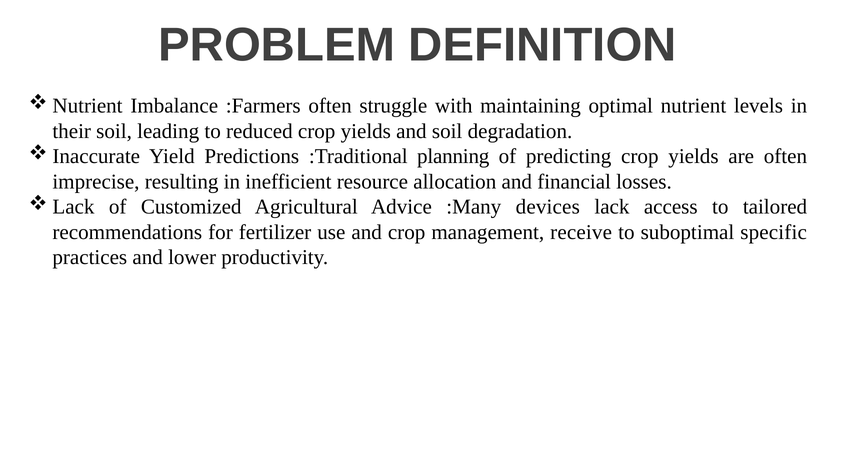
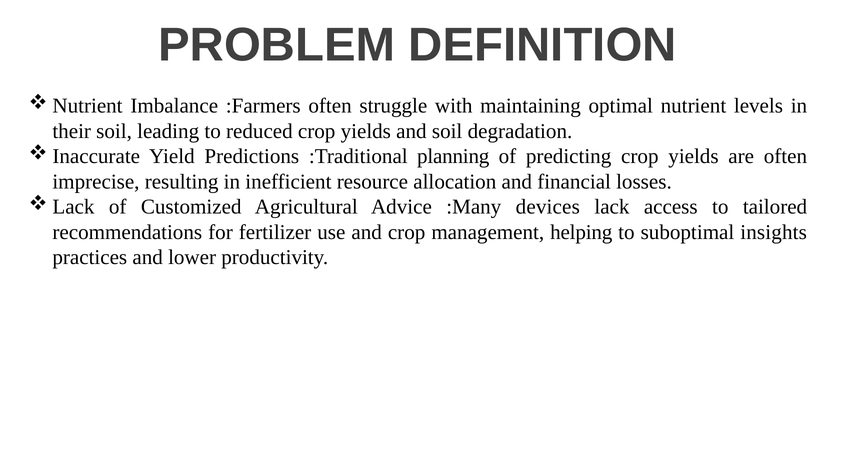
receive: receive -> helping
specific: specific -> insights
